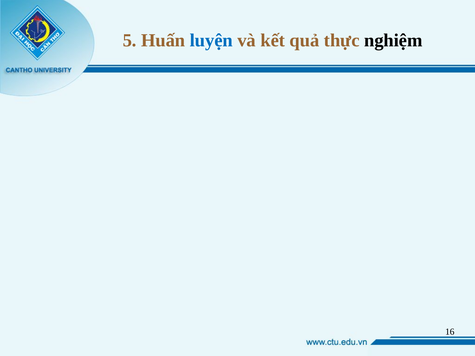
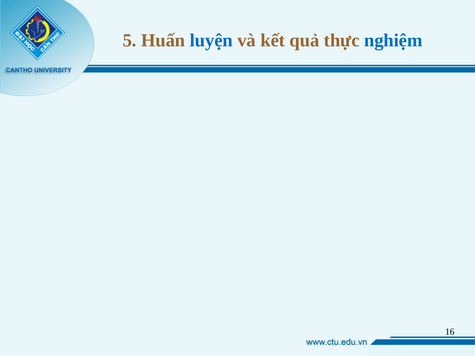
nghiệm colour: black -> blue
